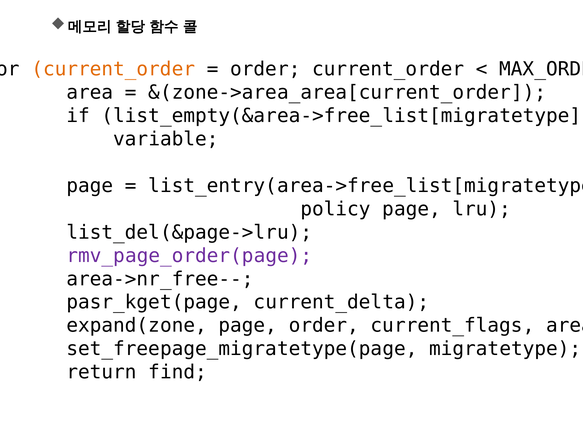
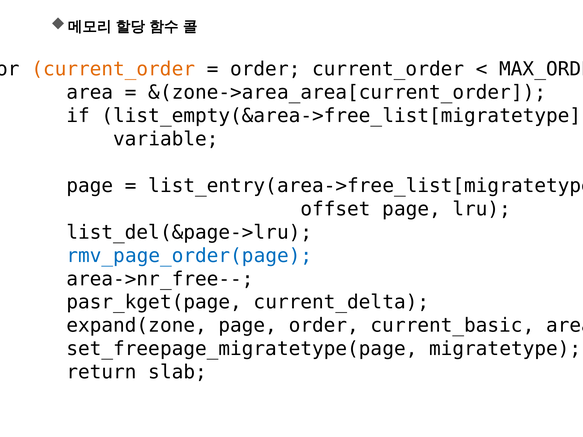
policy: policy -> offset
rmv_page_order(page colour: purple -> blue
current_flags: current_flags -> current_basic
find: find -> slab
